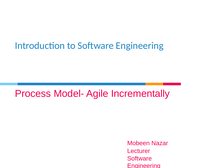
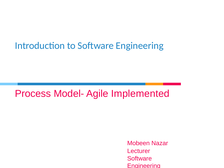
Incrementally: Incrementally -> Implemented
